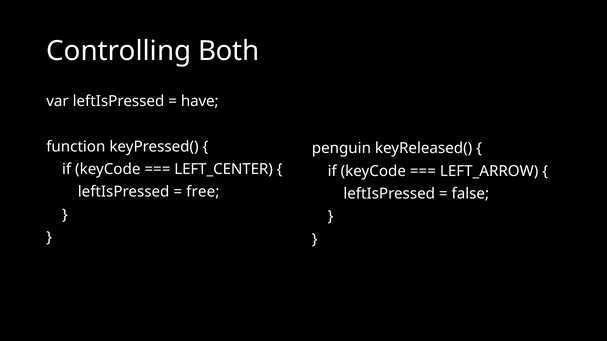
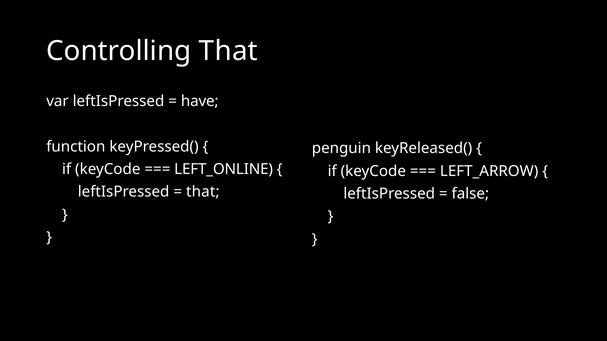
Controlling Both: Both -> That
LEFT_CENTER: LEFT_CENTER -> LEFT_ONLINE
free at (203, 192): free -> that
